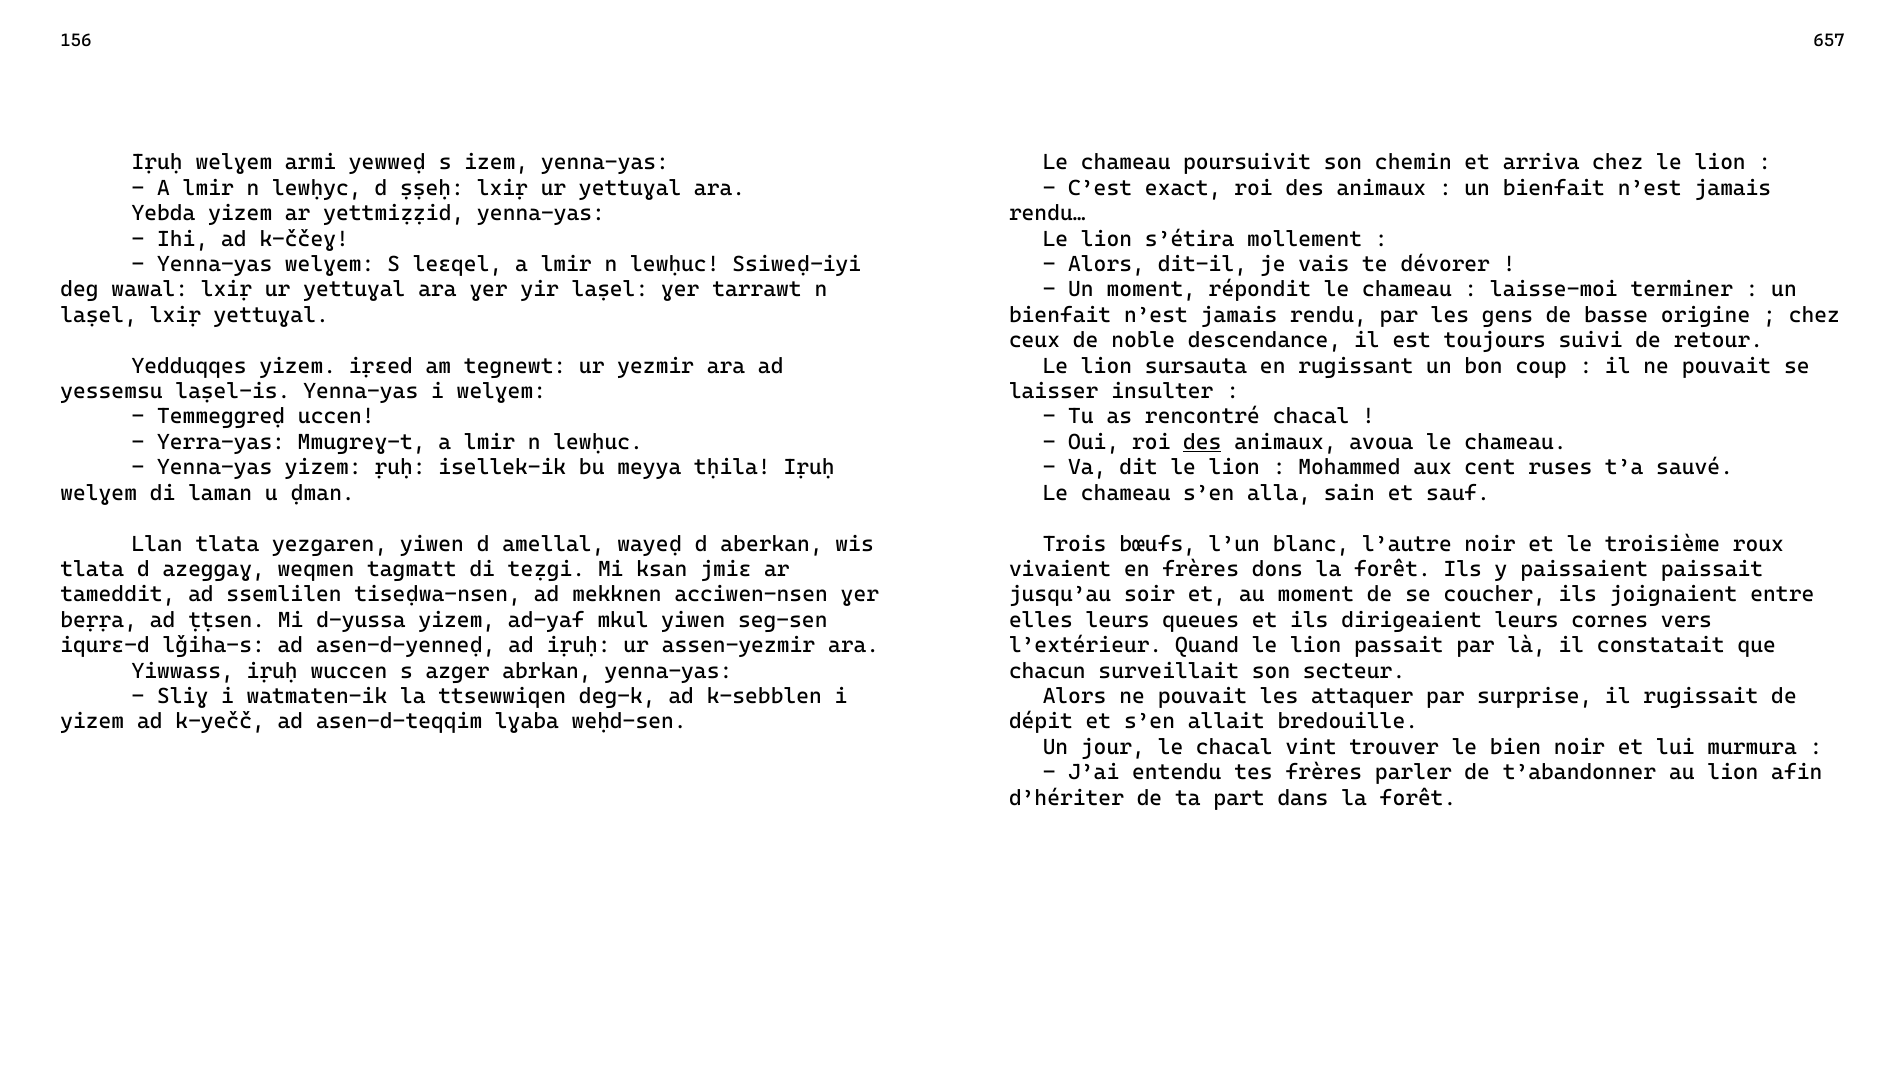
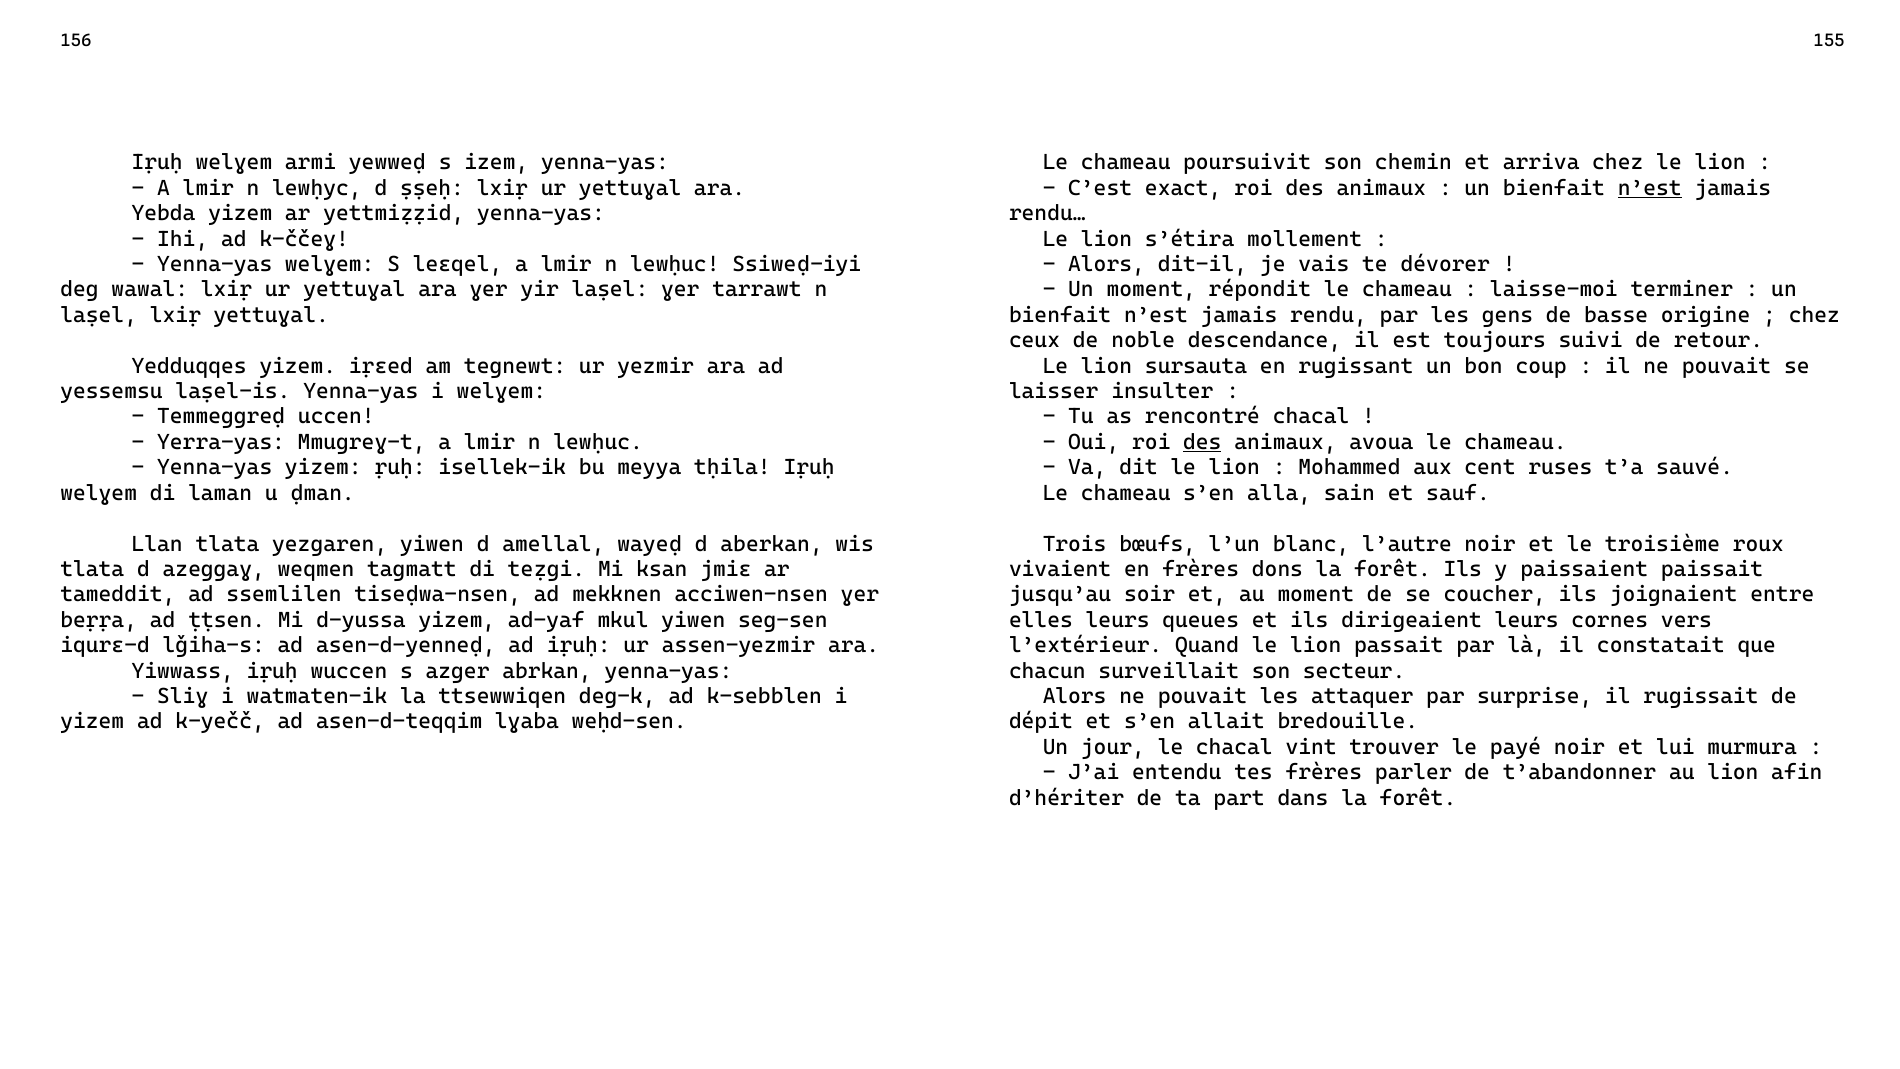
657: 657 -> 155
n’est at (1650, 188) underline: none -> present
bien: bien -> payé
